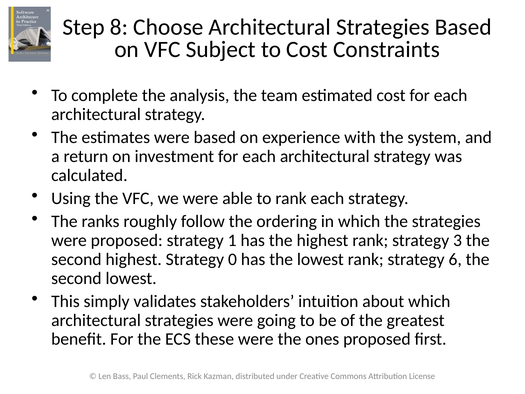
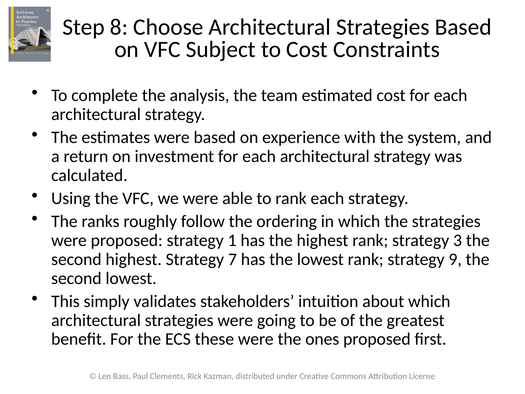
0: 0 -> 7
6: 6 -> 9
